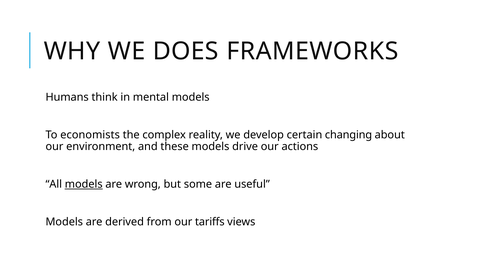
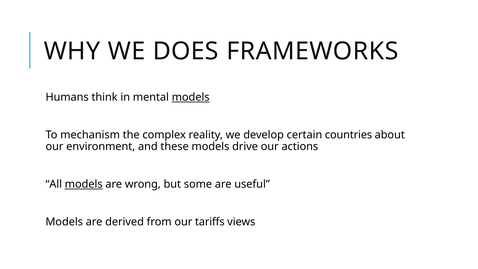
models at (191, 97) underline: none -> present
economists: economists -> mechanism
changing: changing -> countries
